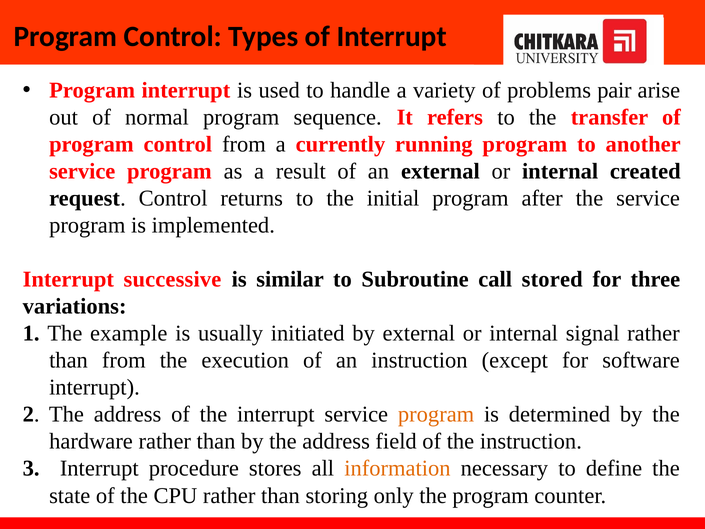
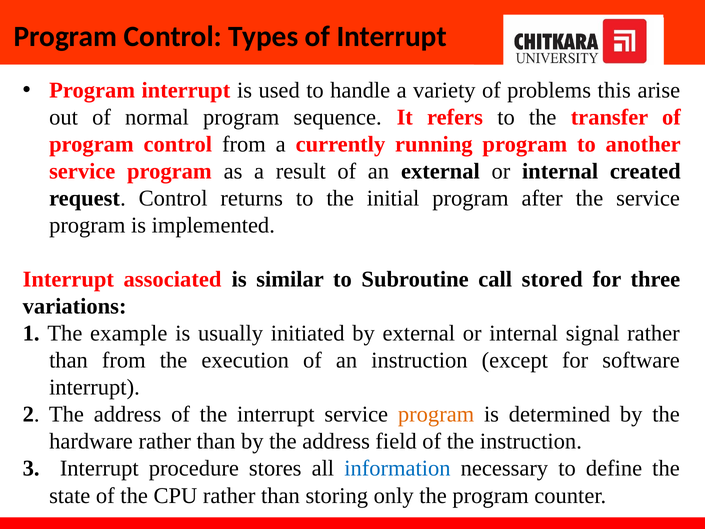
pair: pair -> this
successive: successive -> associated
information colour: orange -> blue
